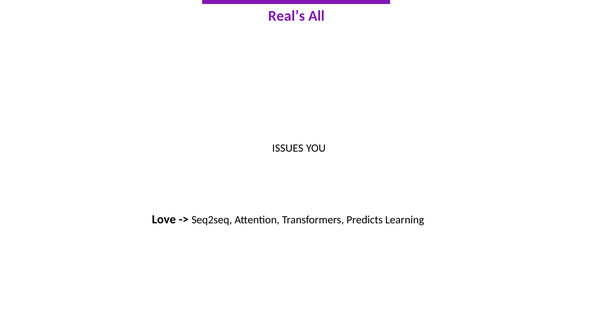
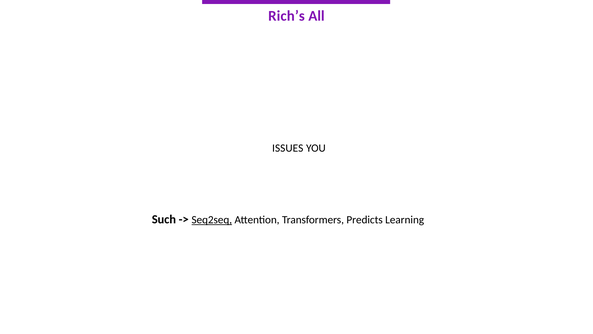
Real’s: Real’s -> Rich’s
Love: Love -> Such
Seq2seq underline: none -> present
